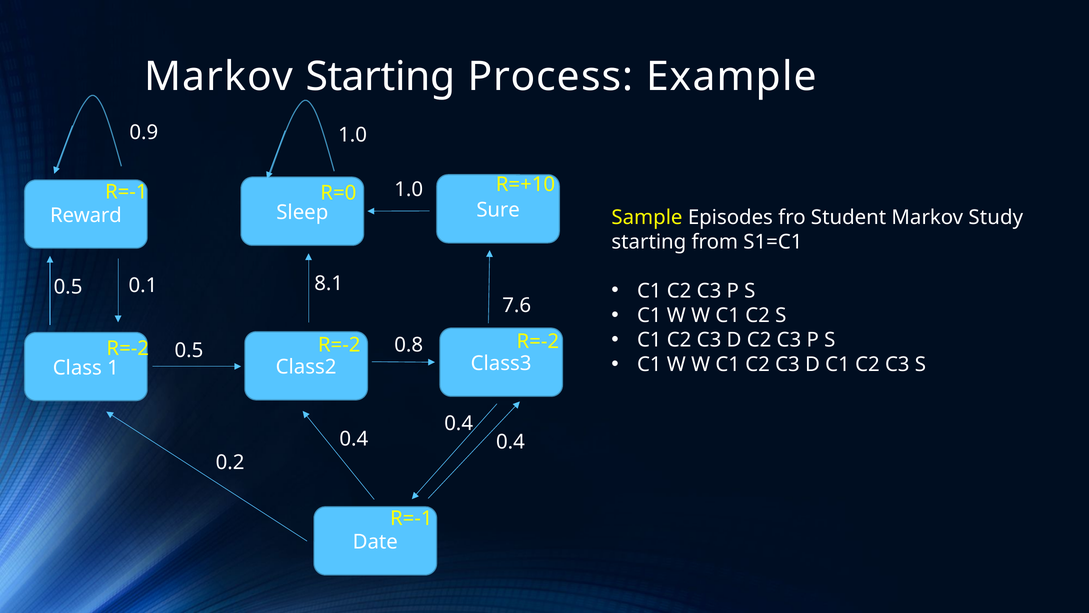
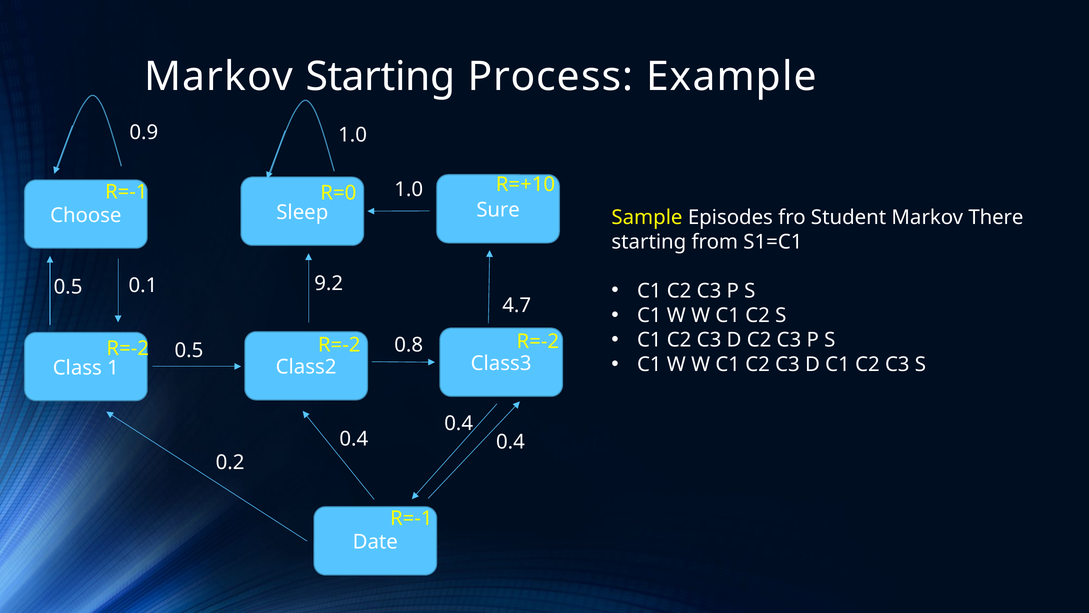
Reward: Reward -> Choose
Study: Study -> There
8.1: 8.1 -> 9.2
7.6: 7.6 -> 4.7
